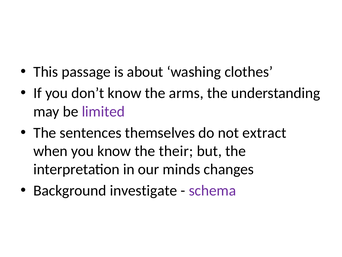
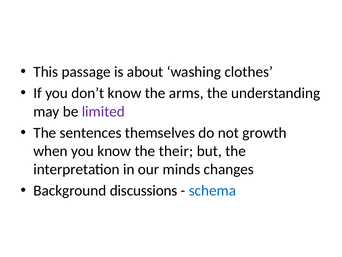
extract: extract -> growth
investigate: investigate -> discussions
schema colour: purple -> blue
